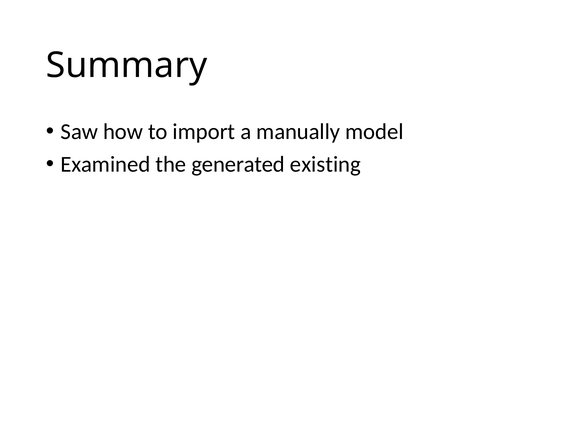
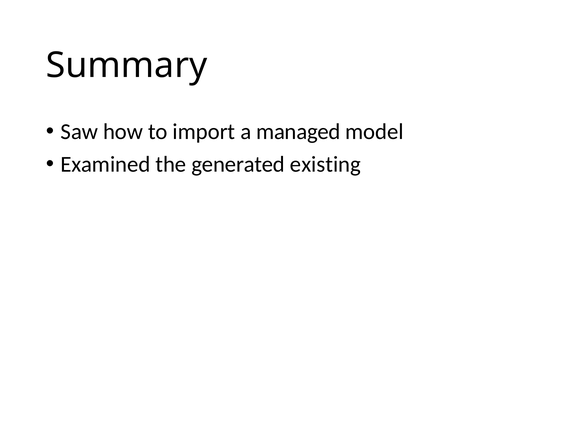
manually: manually -> managed
